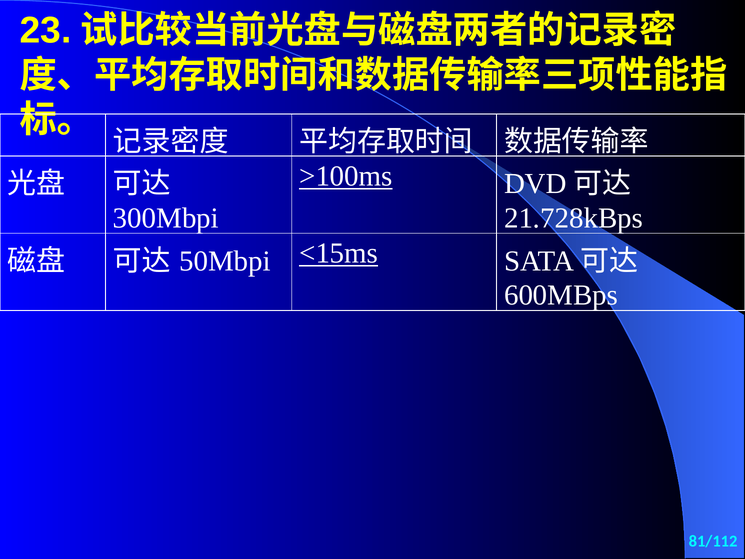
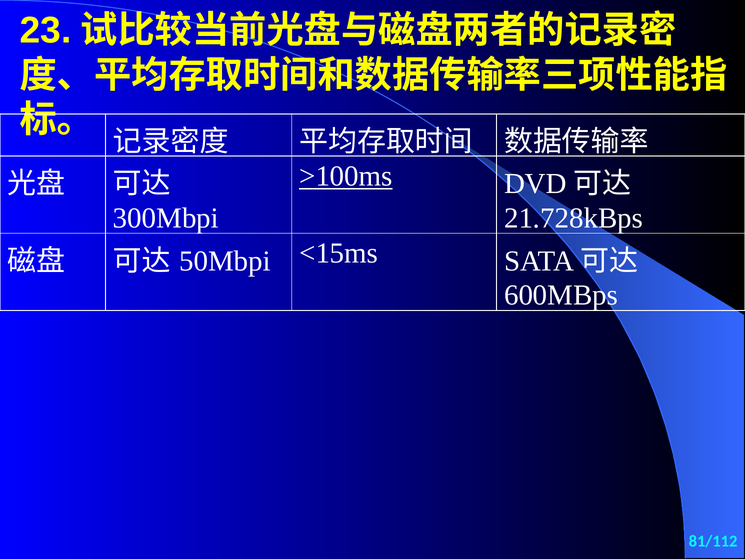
<15ms underline: present -> none
